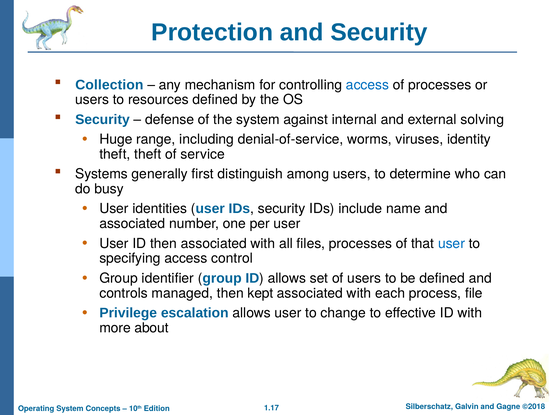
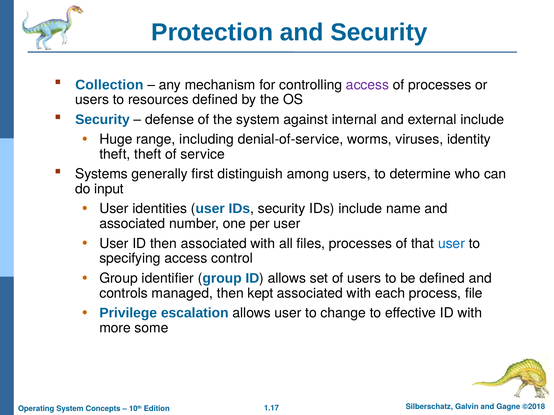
access at (368, 85) colour: blue -> purple
external solving: solving -> include
busy: busy -> input
about: about -> some
